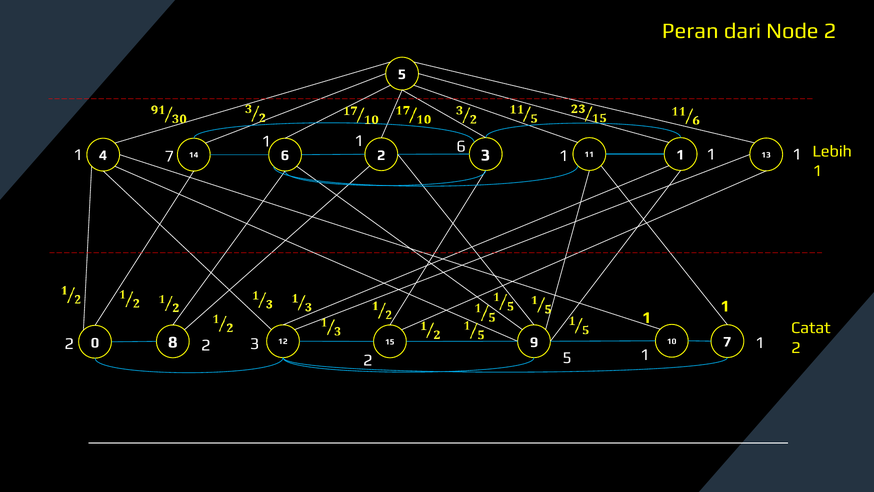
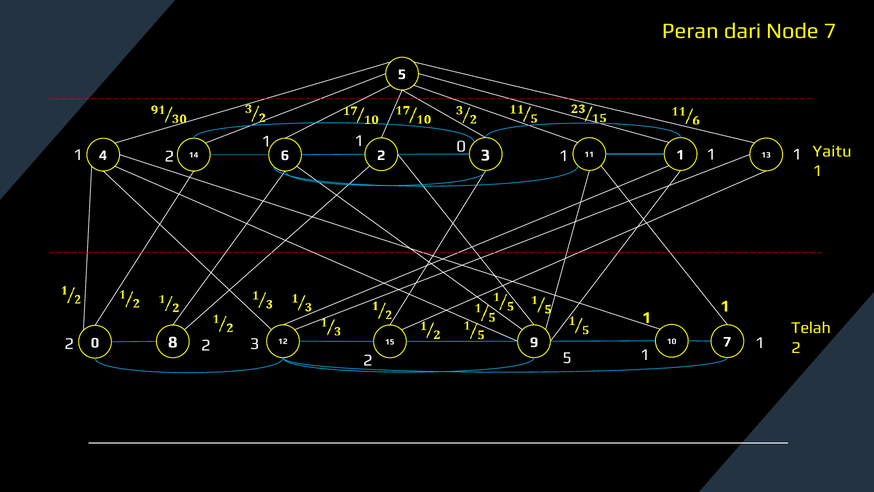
Node 2: 2 -> 7
1 6: 6 -> 0
Lebih: Lebih -> Yaitu
1 7: 7 -> 2
Catat: Catat -> Telah
